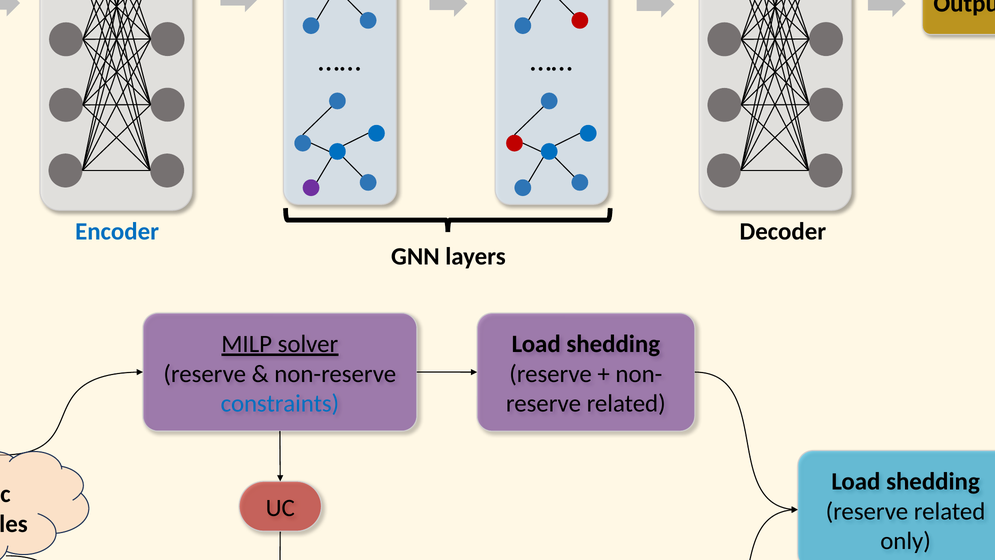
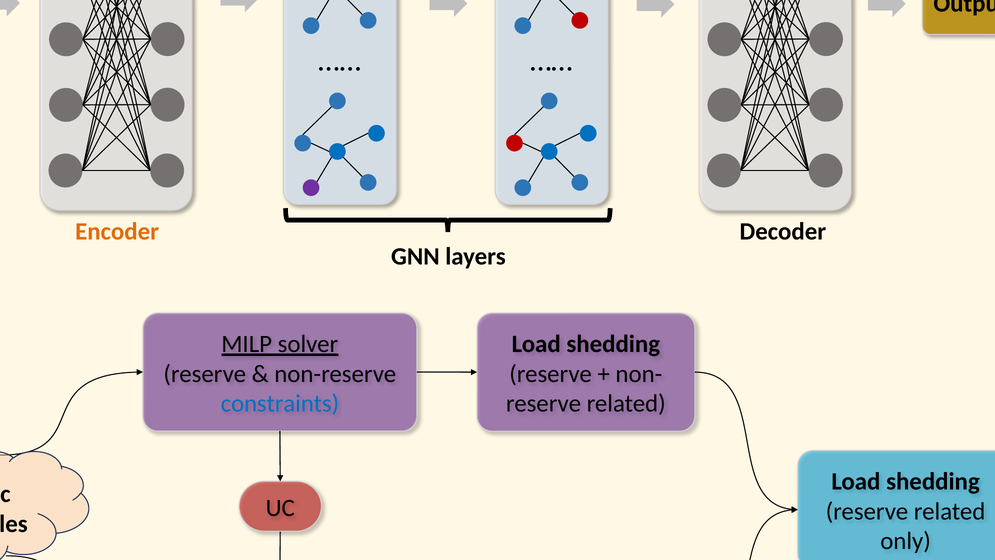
Encoder colour: blue -> orange
